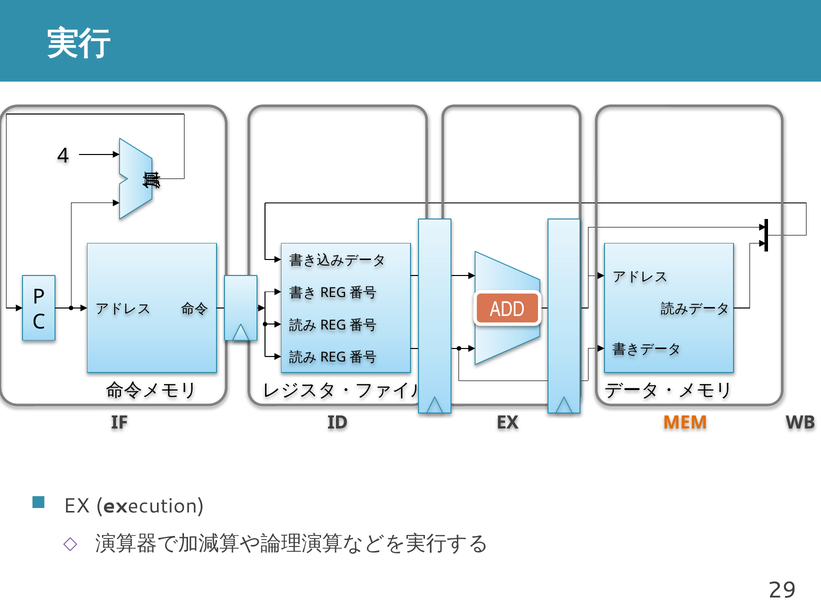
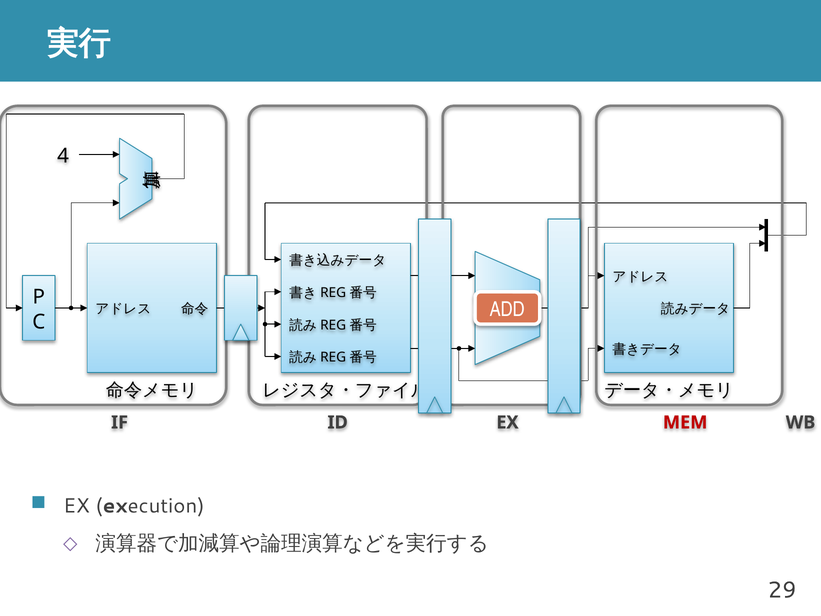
MEM colour: orange -> red
